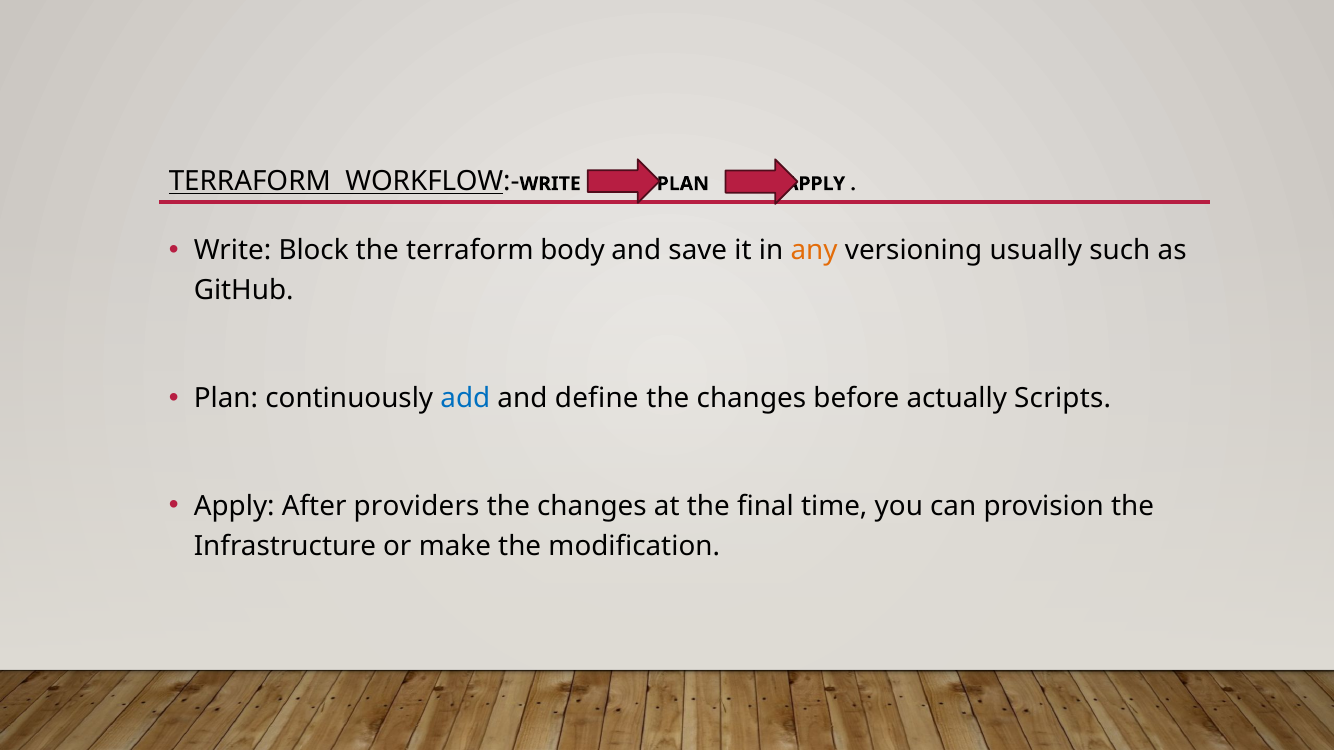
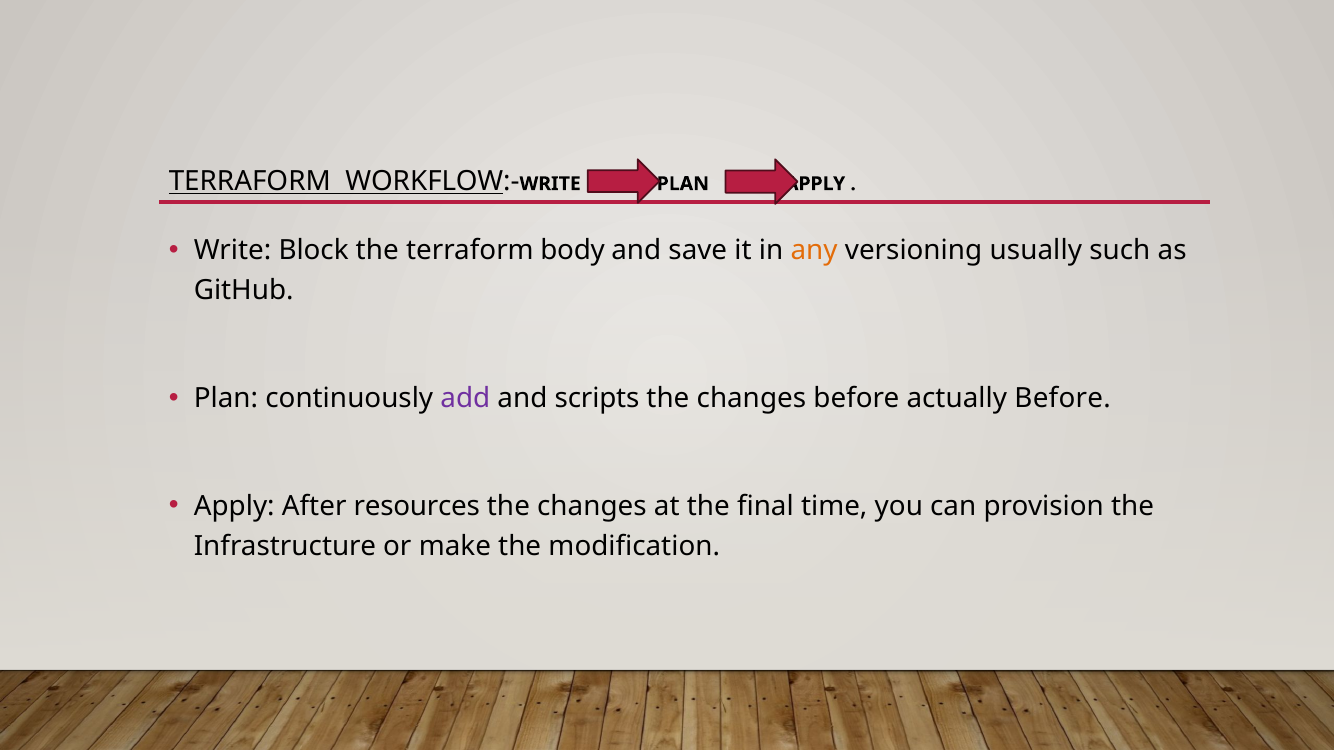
add colour: blue -> purple
define: define -> scripts
actually Scripts: Scripts -> Before
providers: providers -> resources
